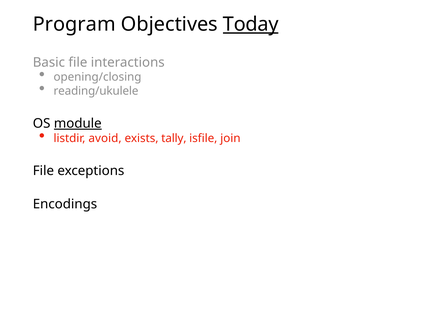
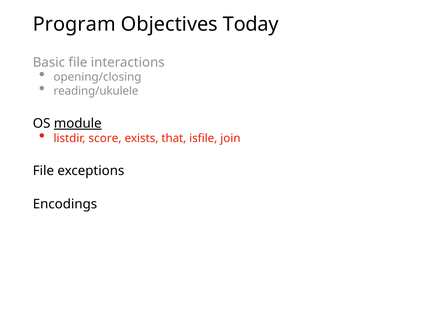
Today underline: present -> none
avoid: avoid -> score
tally: tally -> that
